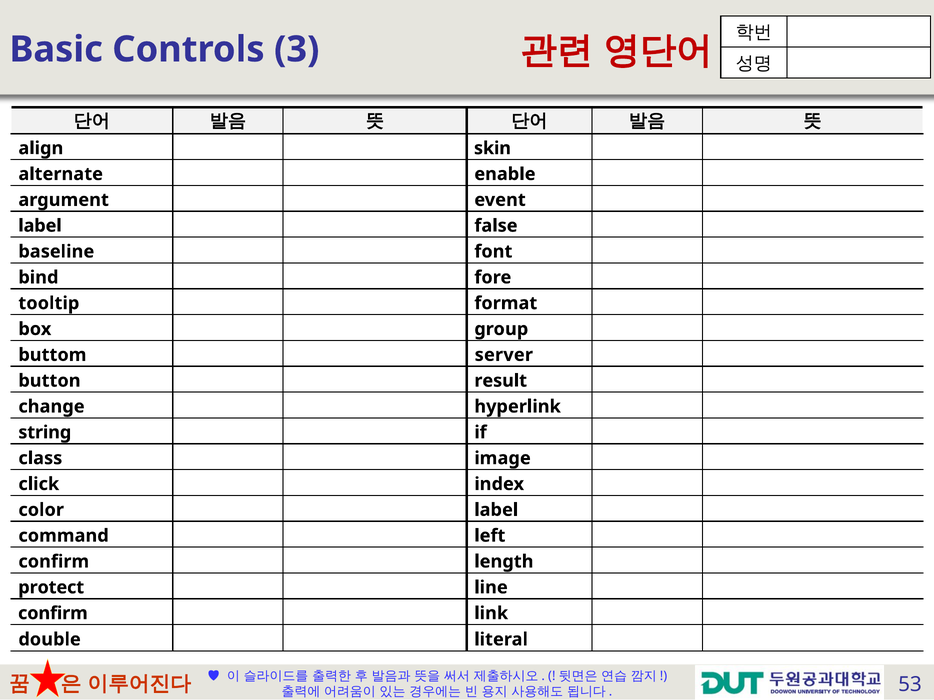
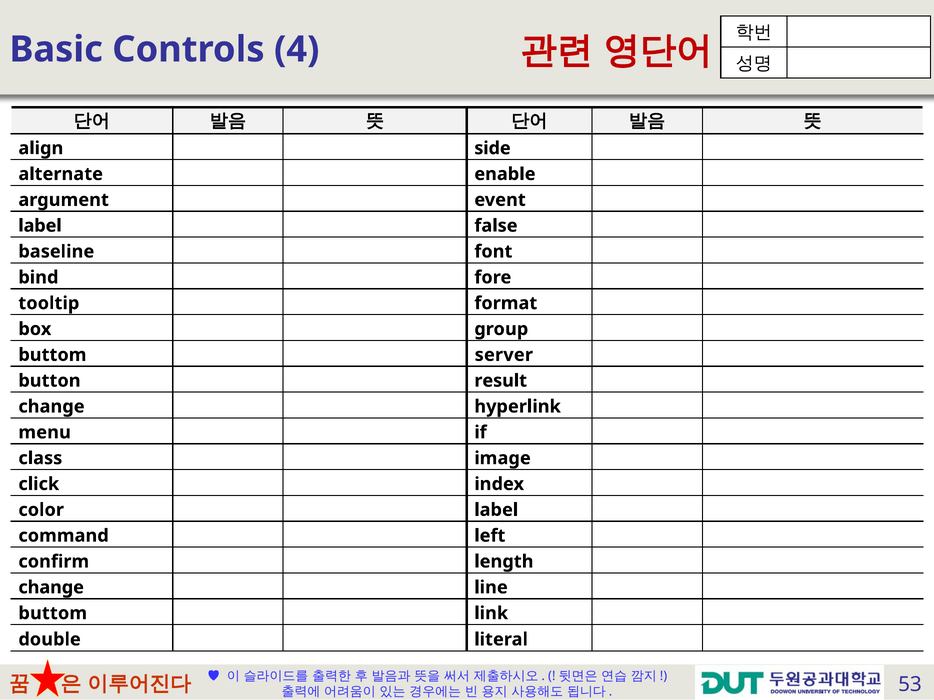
3: 3 -> 4
skin: skin -> side
string: string -> menu
protect at (51, 588): protect -> change
confirm at (53, 614): confirm -> buttom
